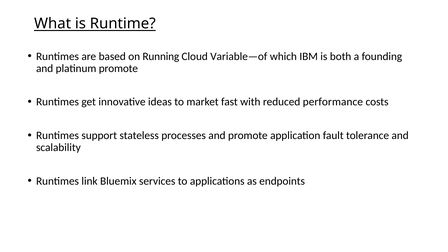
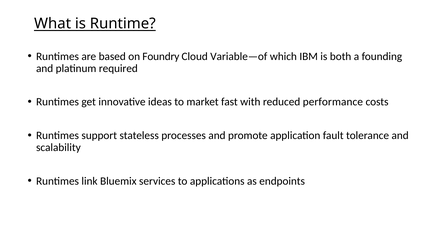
Running: Running -> Foundry
platinum promote: promote -> required
